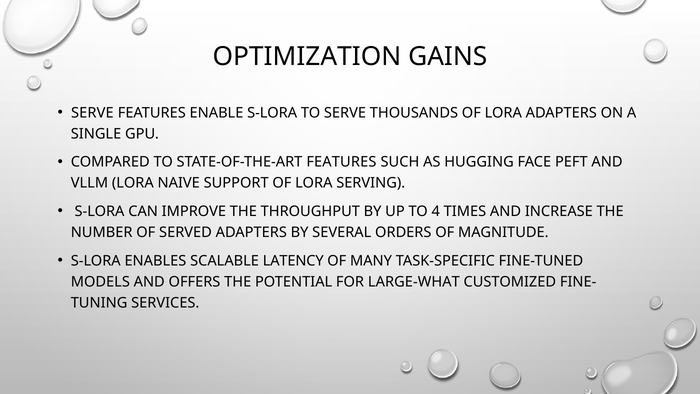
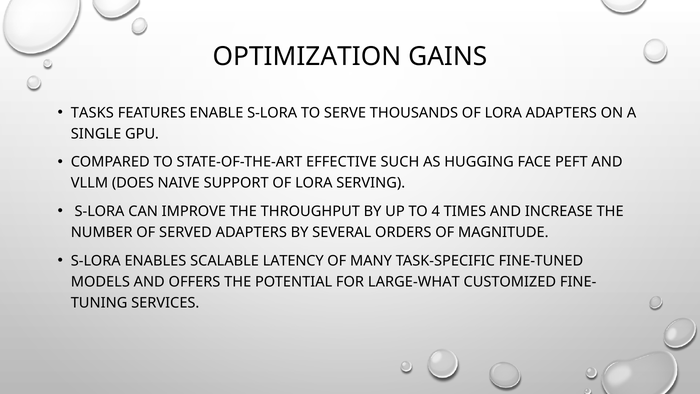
SERVE at (92, 113): SERVE -> TASKS
STATE-OF-THE-ART FEATURES: FEATURES -> EFFECTIVE
VLLM LORA: LORA -> DOES
